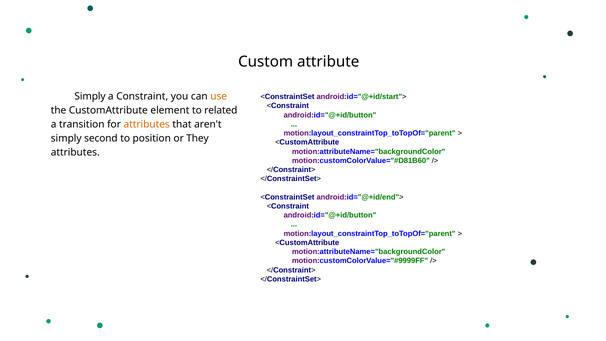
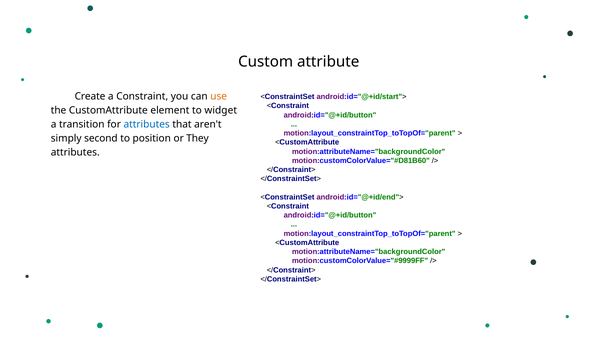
Simply at (90, 96): Simply -> Create
related: related -> widget
attributes at (147, 124) colour: orange -> blue
